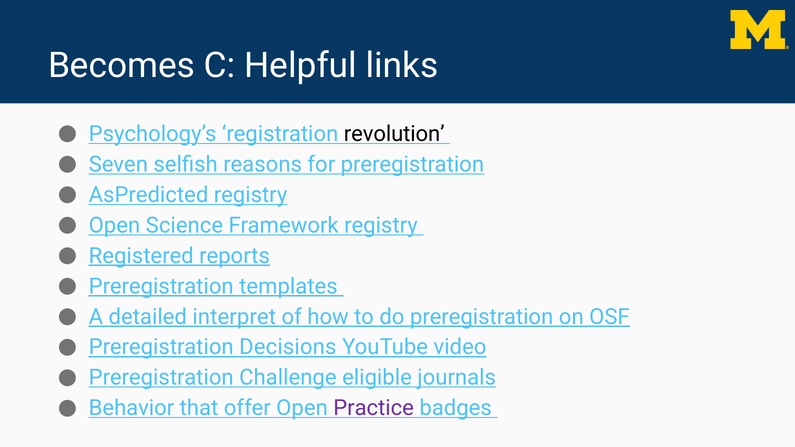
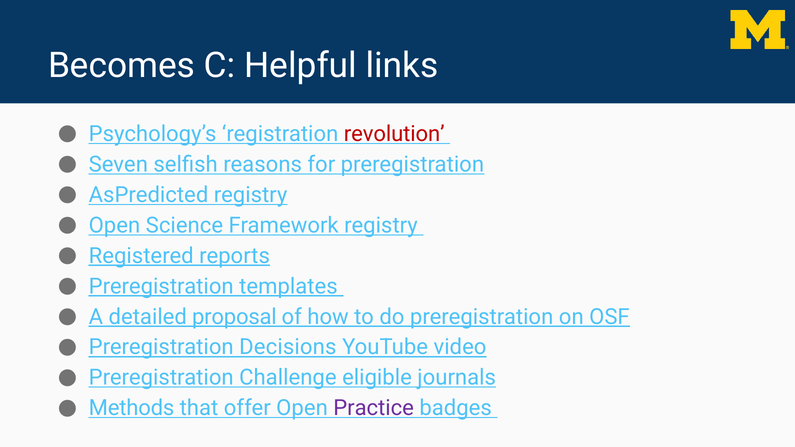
revolution colour: black -> red
interpret: interpret -> proposal
Behavior: Behavior -> Methods
